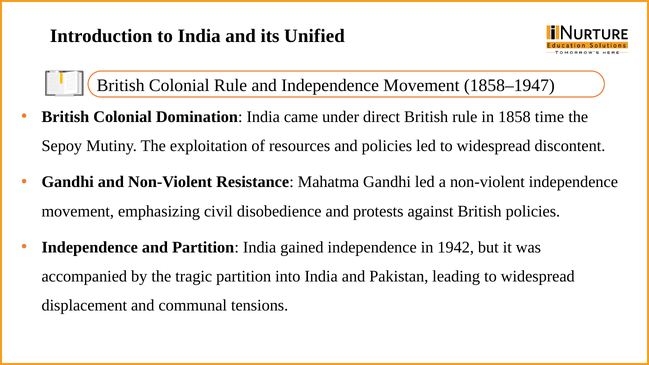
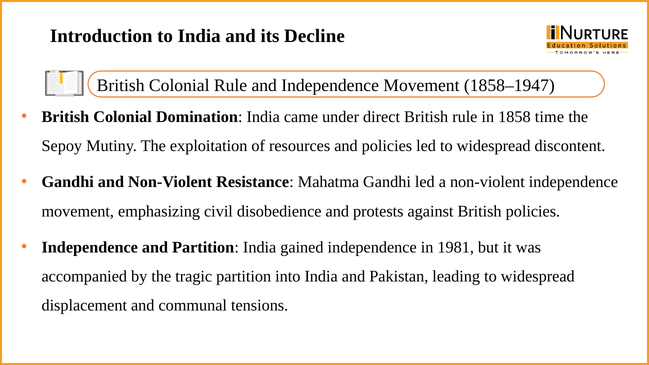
Unified: Unified -> Decline
1942: 1942 -> 1981
